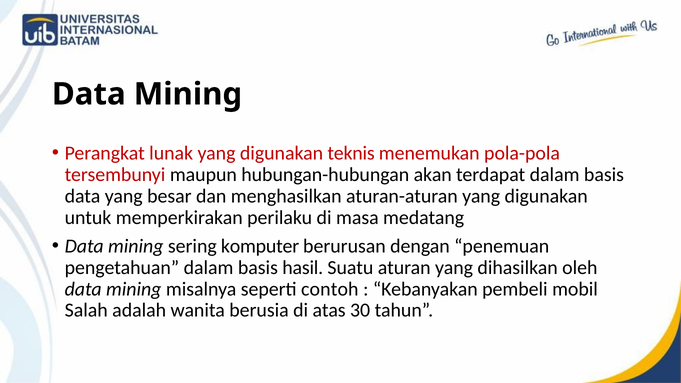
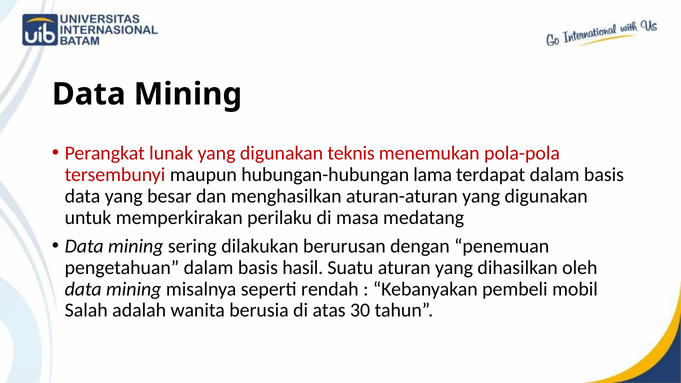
akan: akan -> lama
komputer: komputer -> dilakukan
contoh: contoh -> rendah
